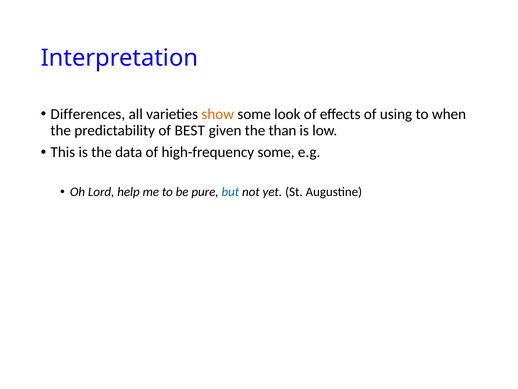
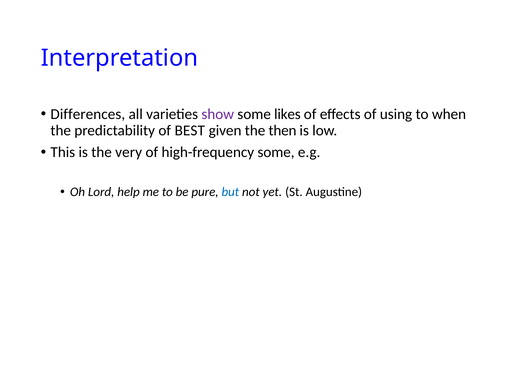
show colour: orange -> purple
look: look -> likes
than: than -> then
data: data -> very
